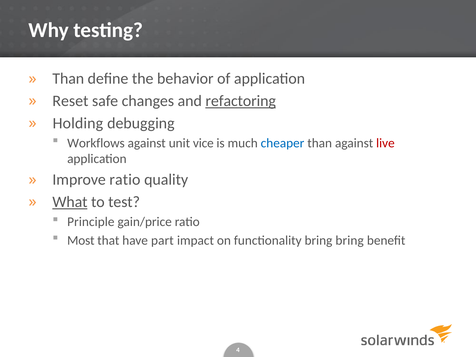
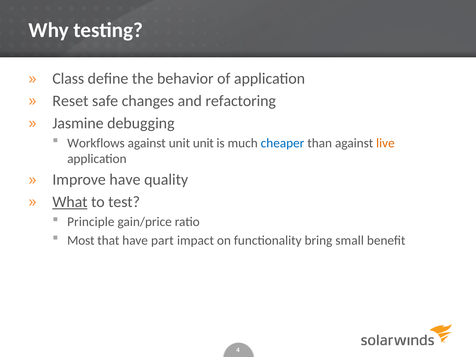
Than at (68, 79): Than -> Class
refactoring underline: present -> none
Holding: Holding -> Jasmine
unit vice: vice -> unit
live colour: red -> orange
Improve ratio: ratio -> have
bring bring: bring -> small
